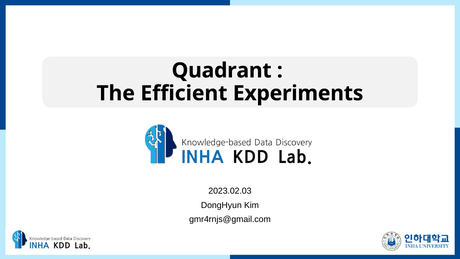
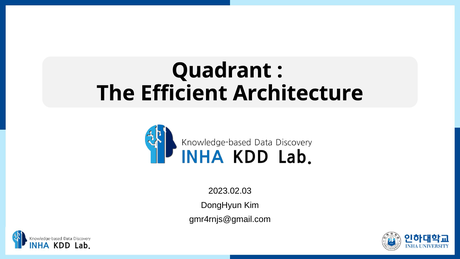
Experiments: Experiments -> Architecture
